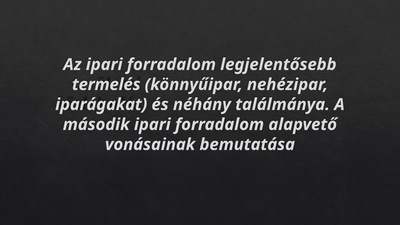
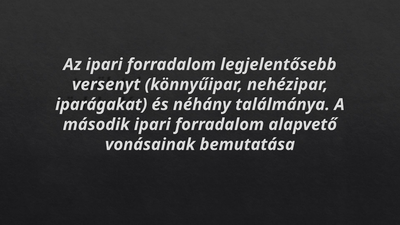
termelés: termelés -> versenyt
